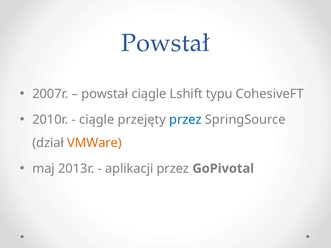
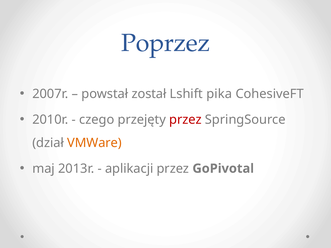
Powstał at (165, 43): Powstał -> Poprzez
powstał ciągle: ciągle -> został
typu: typu -> pika
ciągle at (97, 120): ciągle -> czego
przez at (185, 120) colour: blue -> red
